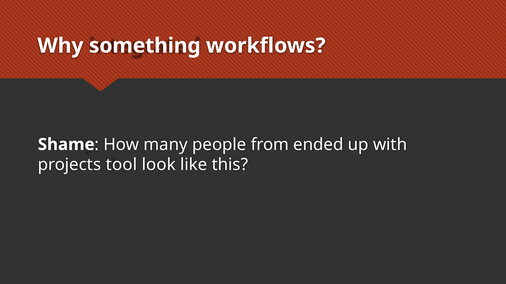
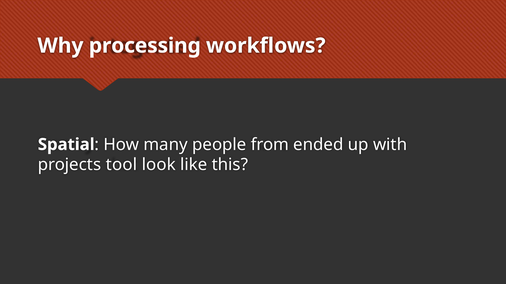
something: something -> processing
Shame: Shame -> Spatial
